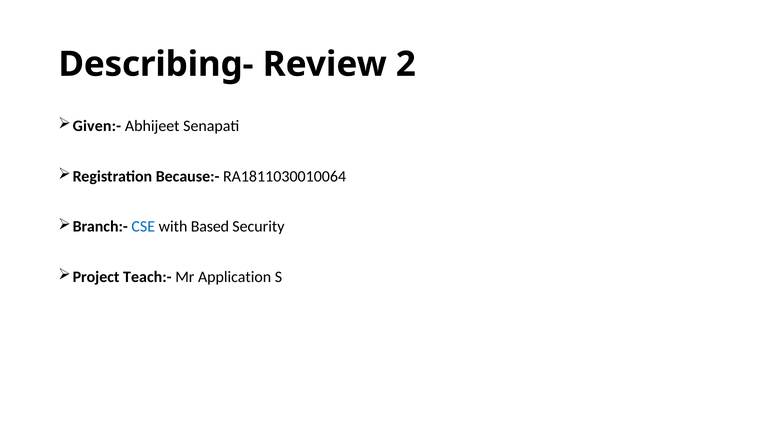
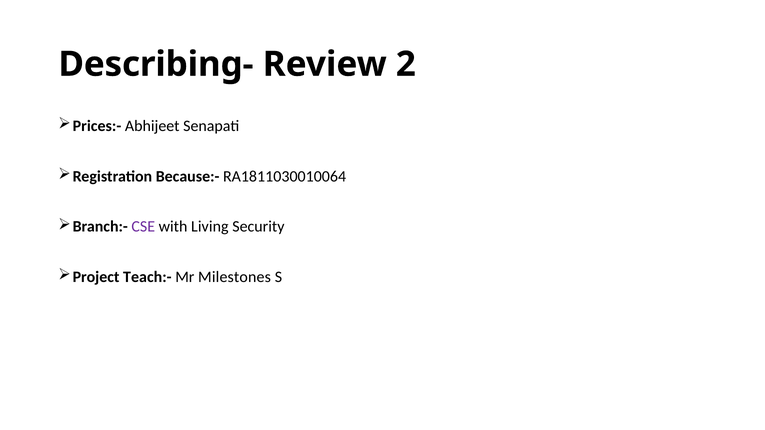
Given:-: Given:- -> Prices:-
CSE colour: blue -> purple
Based: Based -> Living
Application: Application -> Milestones
